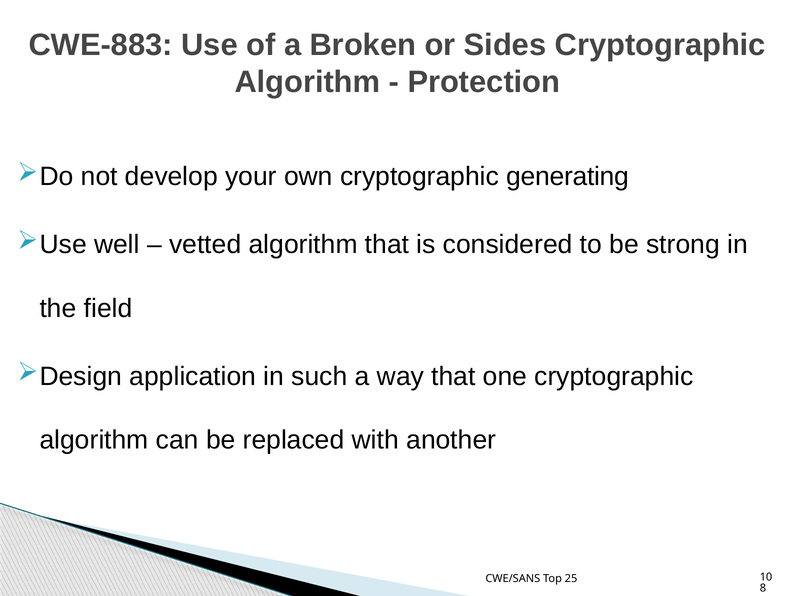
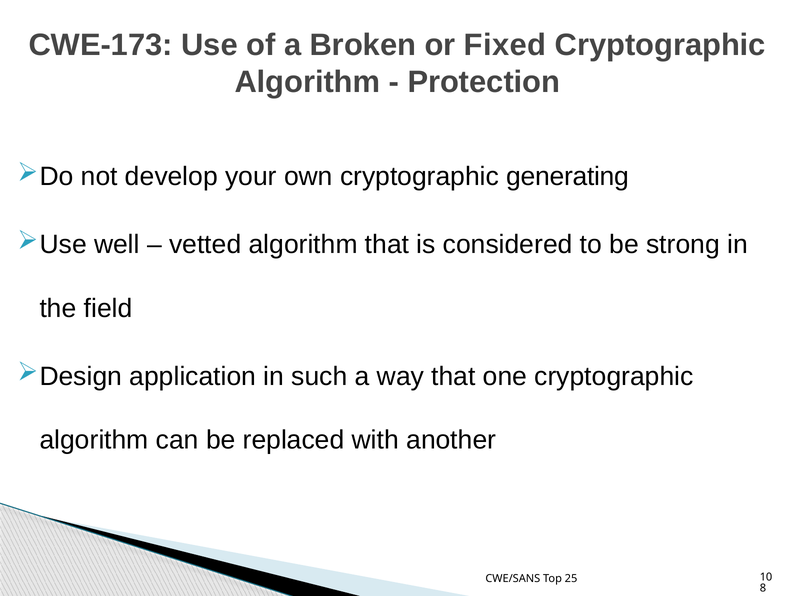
CWE-883: CWE-883 -> CWE-173
Sides: Sides -> Fixed
